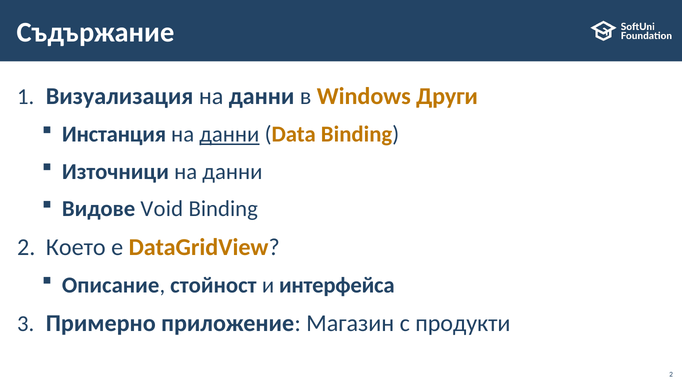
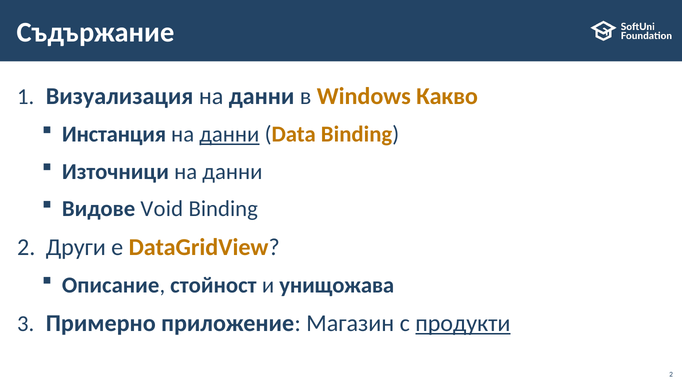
Други: Други -> Какво
Което: Което -> Други
интерфейса: интерфейса -> унищожава
продукти underline: none -> present
